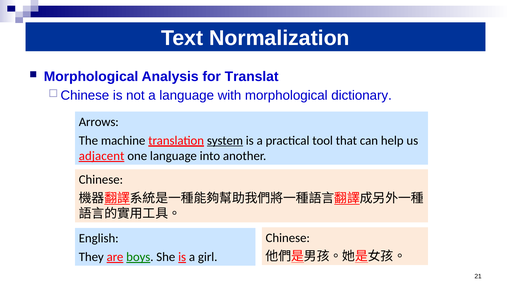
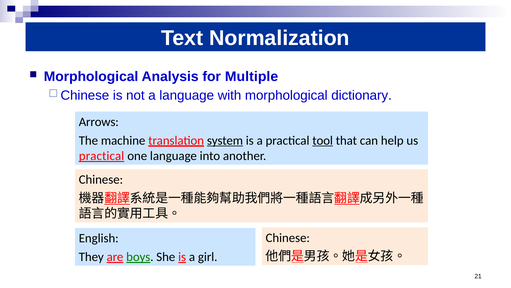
Translat: Translat -> Multiple
tool underline: none -> present
adjacent at (102, 156): adjacent -> practical
